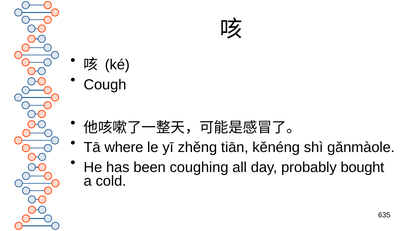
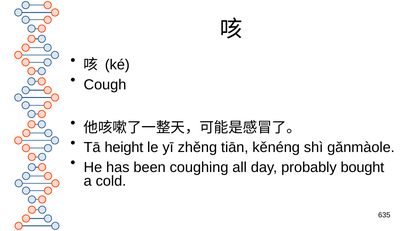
where: where -> height
